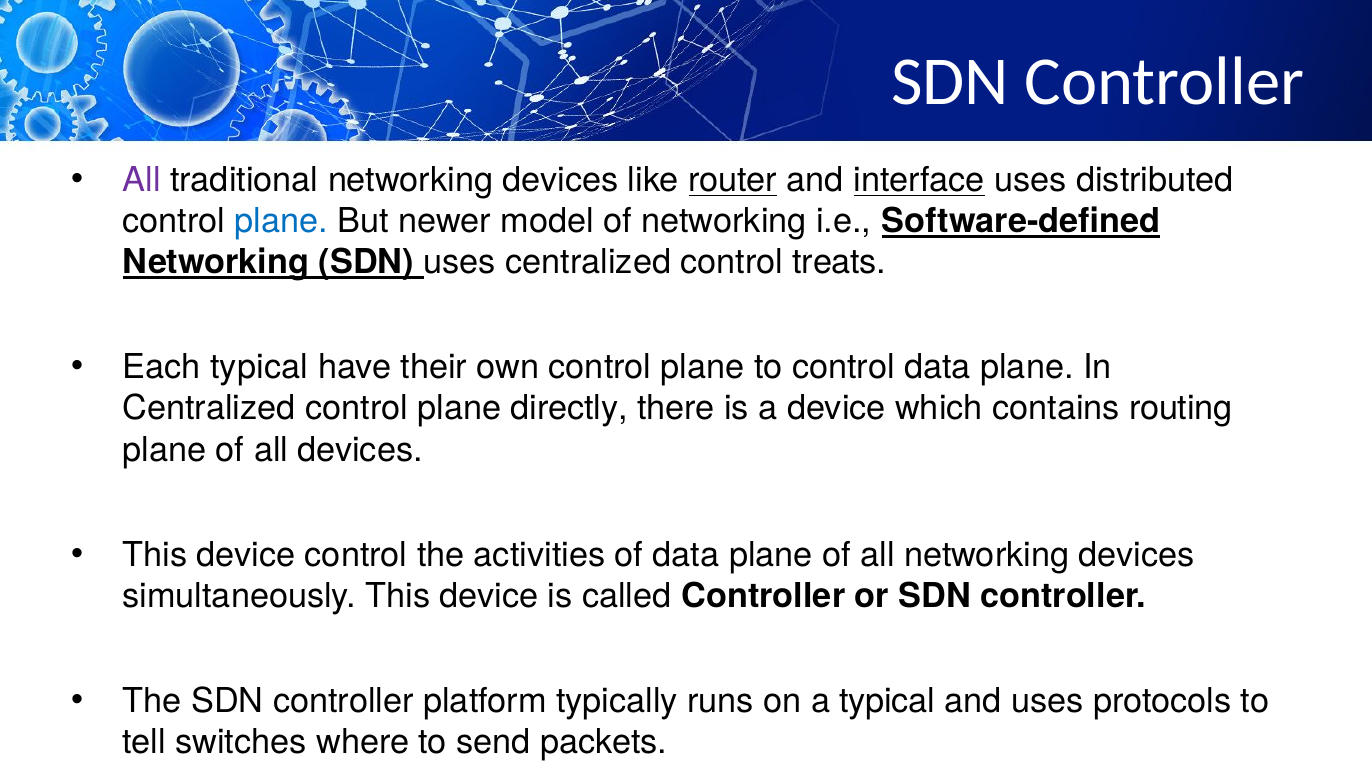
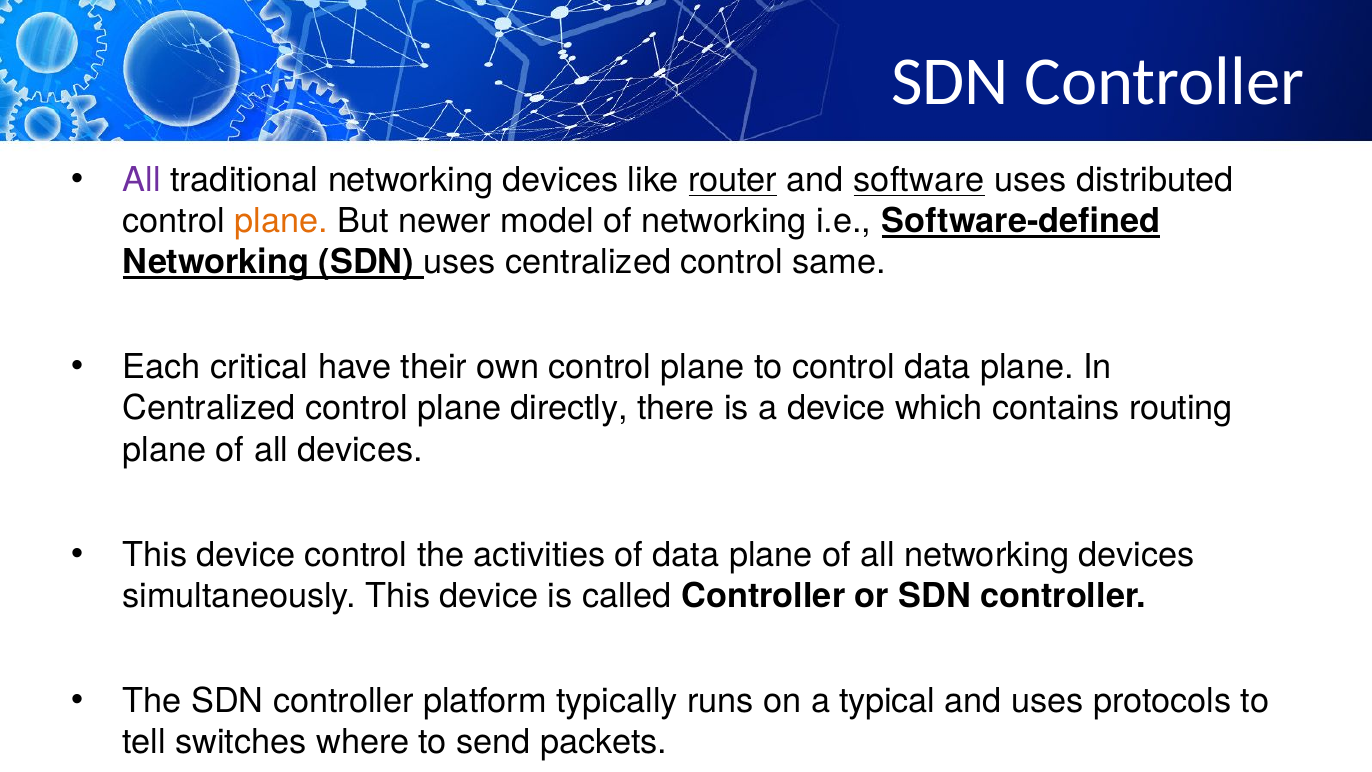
interface: interface -> software
plane at (281, 221) colour: blue -> orange
treats: treats -> same
Each typical: typical -> critical
